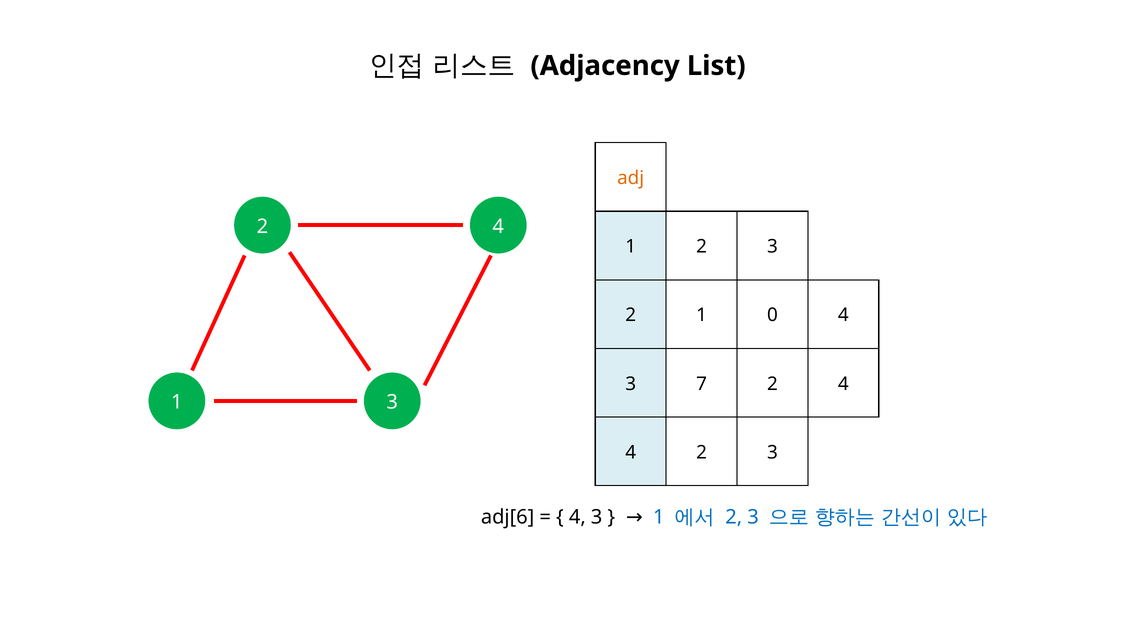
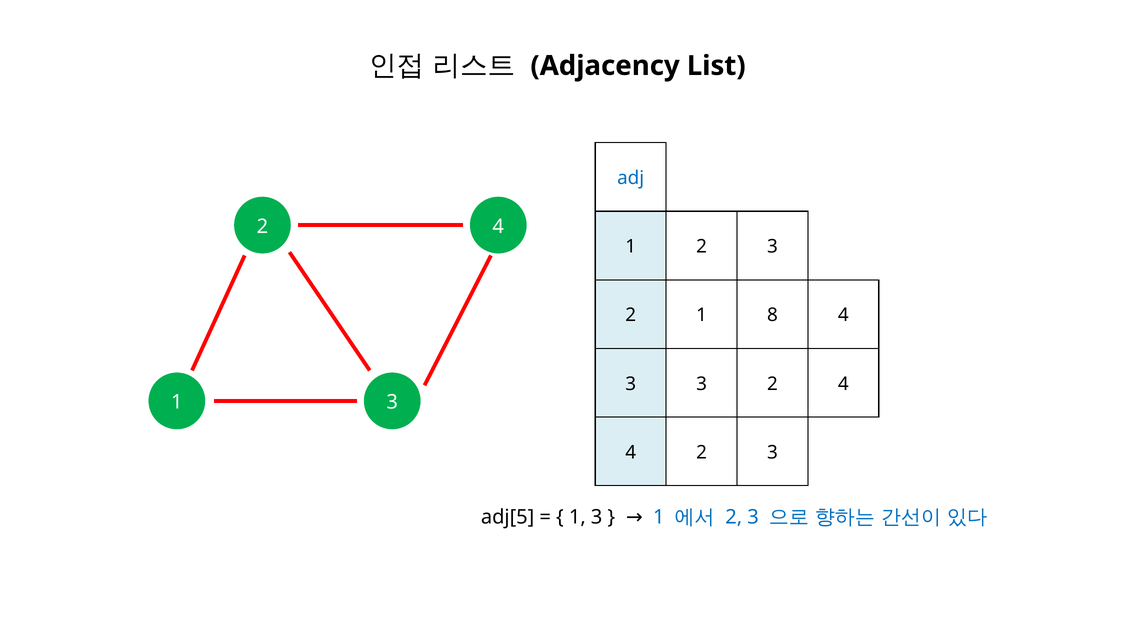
adj colour: orange -> blue
0: 0 -> 8
3 7: 7 -> 3
adj[6: adj[6 -> adj[5
4 at (577, 517): 4 -> 1
